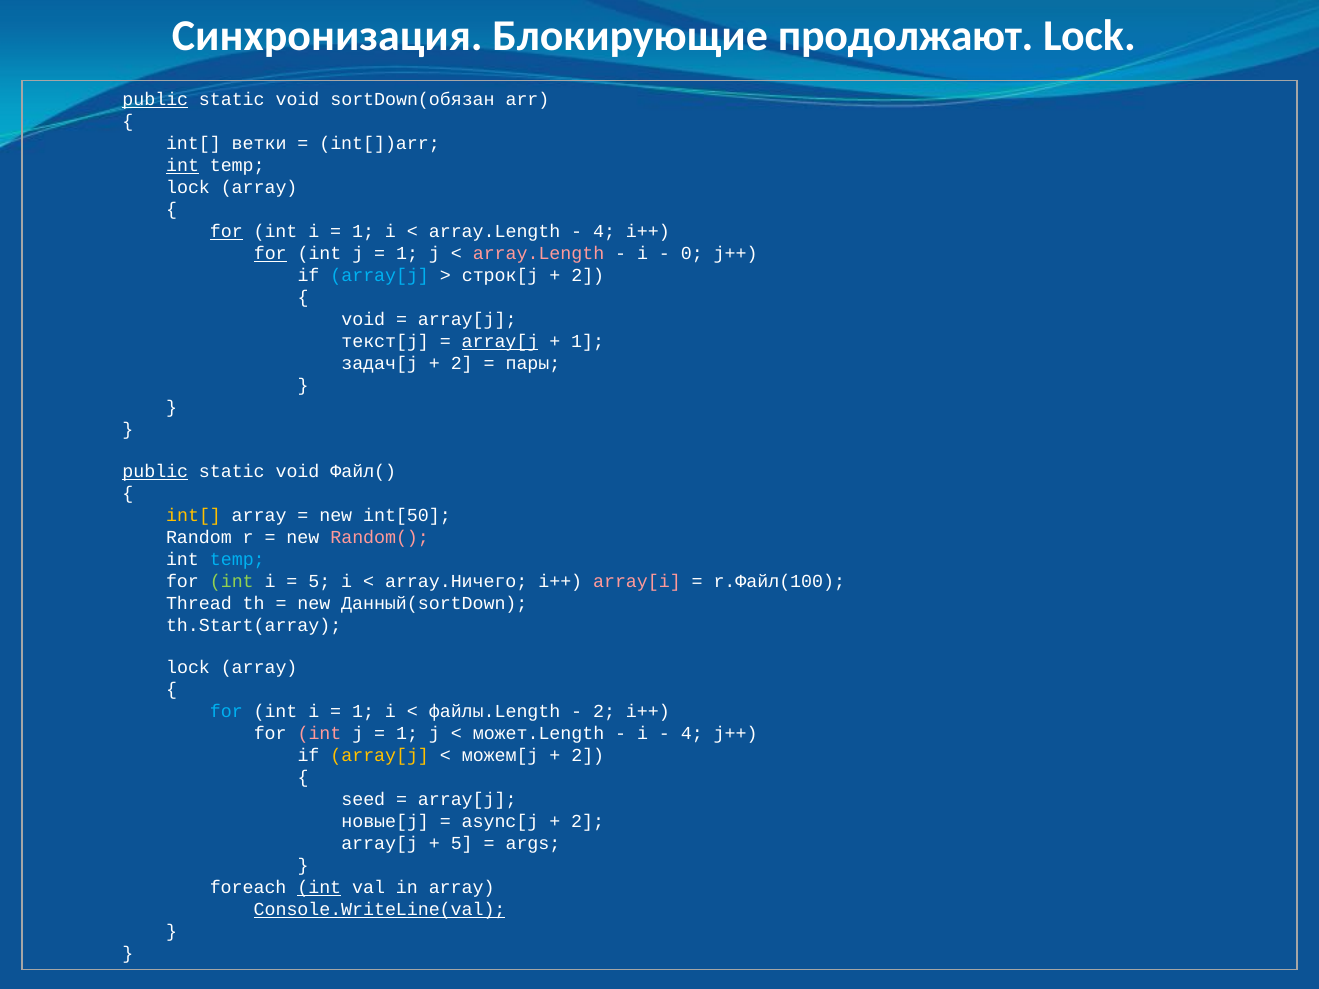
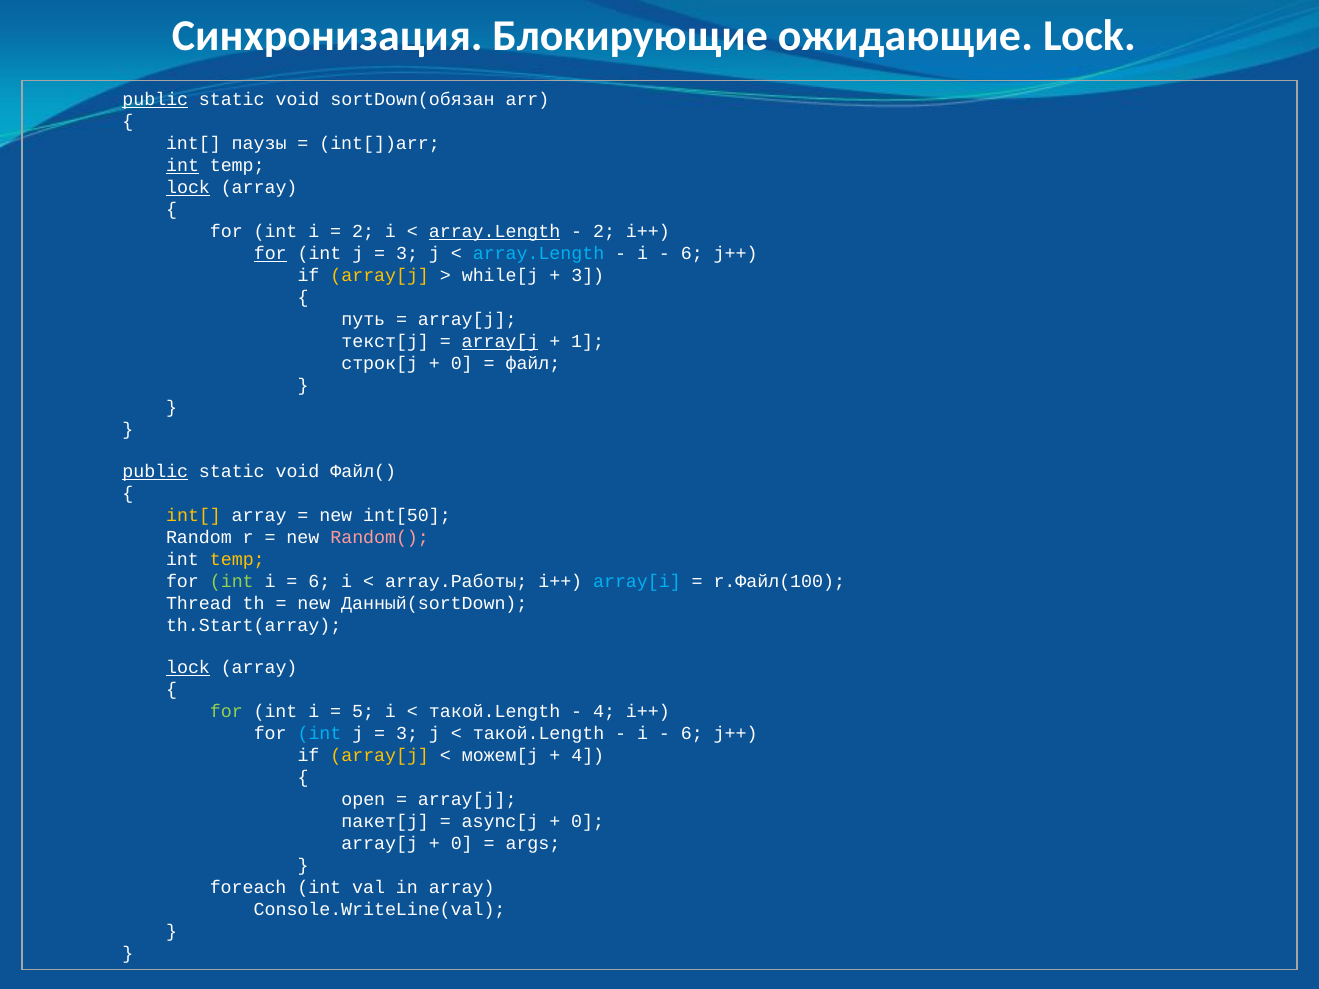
продолжают: продолжают -> ожидающие
ветки: ветки -> паузы
lock at (188, 187) underline: none -> present
for at (226, 231) underline: present -> none
1 at (363, 231): 1 -> 2
array.Length at (495, 231) underline: none -> present
4 at (604, 231): 4 -> 2
1 at (407, 253): 1 -> 3
array.Length at (539, 253) colour: pink -> light blue
0 at (692, 253): 0 -> 6
array[j at (380, 276) colour: light blue -> yellow
строк[j: строк[j -> while[j
2 at (588, 276): 2 -> 3
void at (363, 320): void -> путь
задач[j: задач[j -> строк[j
2 at (462, 364): 2 -> 0
пары: пары -> файл
temp at (237, 560) colour: light blue -> yellow
5 at (319, 582): 5 -> 6
array.Ничего: array.Ничего -> array.Работы
array[i colour: pink -> light blue
lock at (188, 667) underline: none -> present
for at (226, 712) colour: light blue -> light green
1 at (363, 712): 1 -> 5
файлы.Length at (495, 712): файлы.Length -> такой.Length
2 at (604, 712): 2 -> 4
int at (320, 734) colour: pink -> light blue
1 at (407, 734): 1 -> 3
может.Length at (539, 734): может.Length -> такой.Length
4 at (692, 734): 4 -> 6
2 at (588, 756): 2 -> 4
seed: seed -> open
новые[j: новые[j -> пакет[j
2 at (588, 822): 2 -> 0
5 at (462, 844): 5 -> 0
int at (319, 888) underline: present -> none
Console.WriteLine(val underline: present -> none
